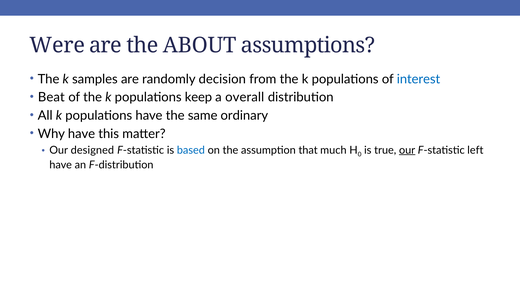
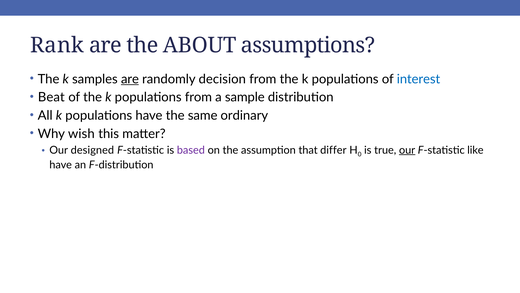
Were: Were -> Rank
are at (130, 79) underline: none -> present
populations keep: keep -> from
overall: overall -> sample
Why have: have -> wish
based colour: blue -> purple
much: much -> differ
left: left -> like
